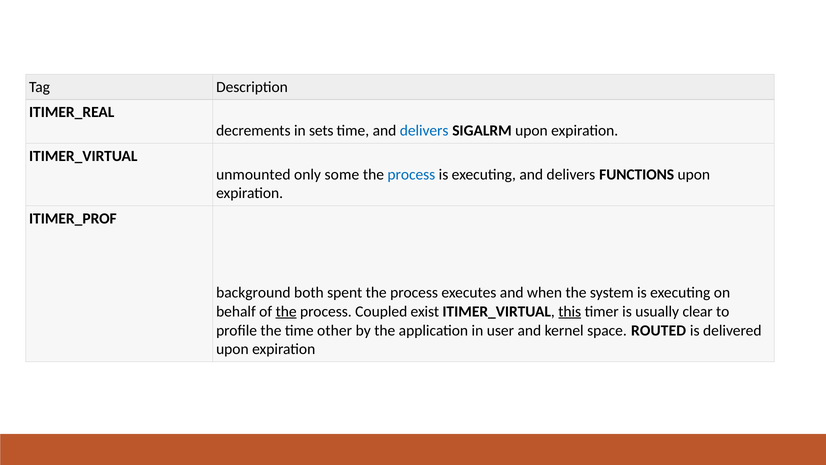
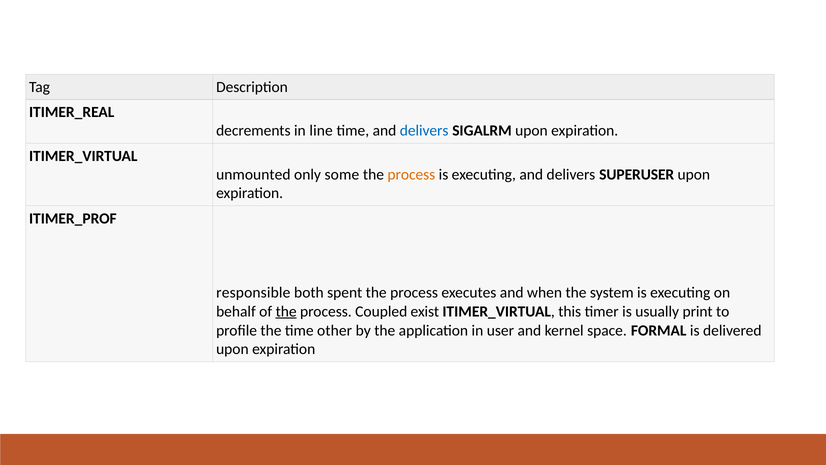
sets: sets -> line
process at (411, 174) colour: blue -> orange
FUNCTIONS: FUNCTIONS -> SUPERUSER
background: background -> responsible
this underline: present -> none
clear: clear -> print
ROUTED: ROUTED -> FORMAL
